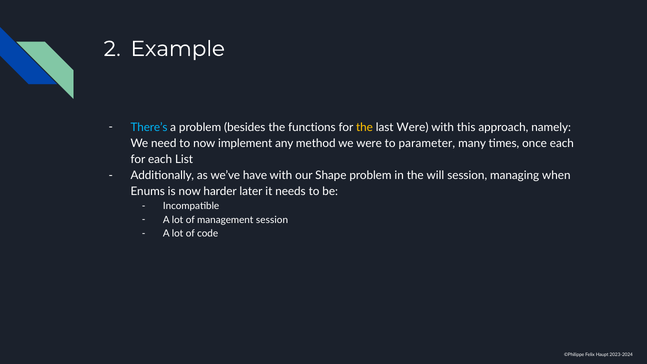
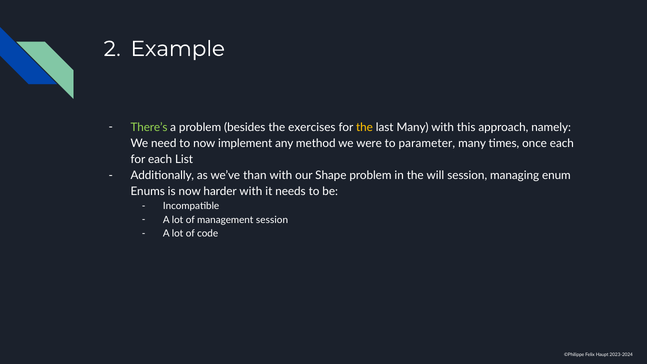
There’s colour: light blue -> light green
functions: functions -> exercises
last Were: Were -> Many
have: have -> than
when: when -> enum
harder later: later -> with
